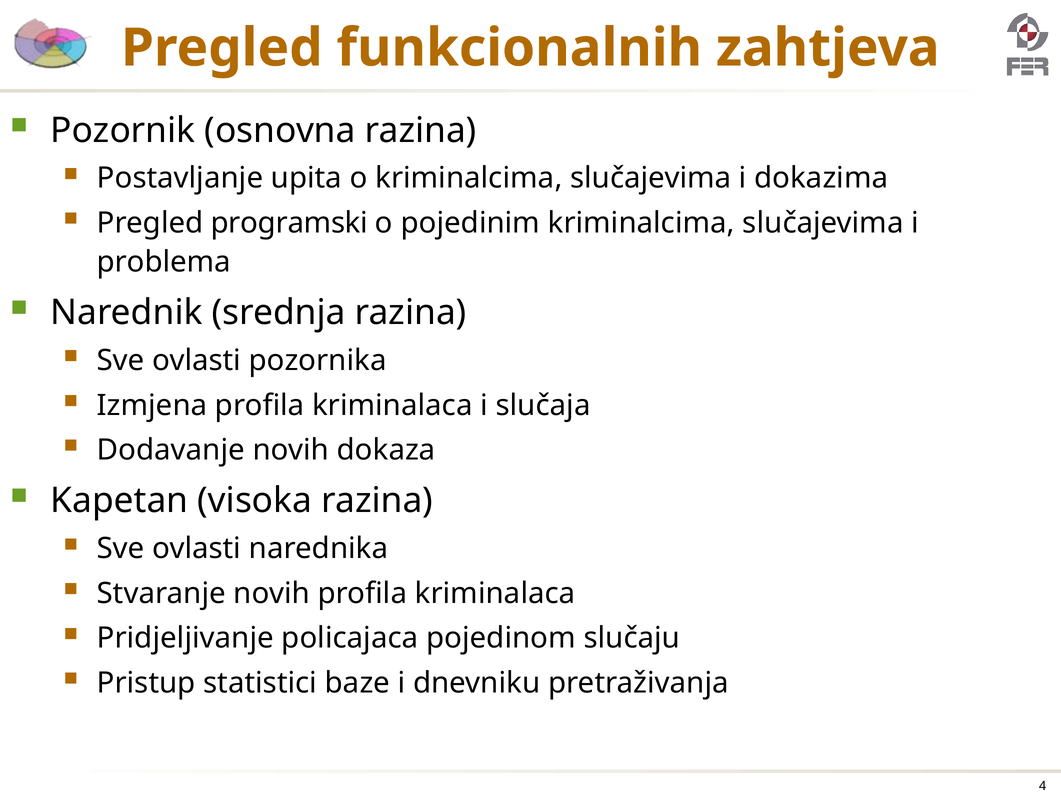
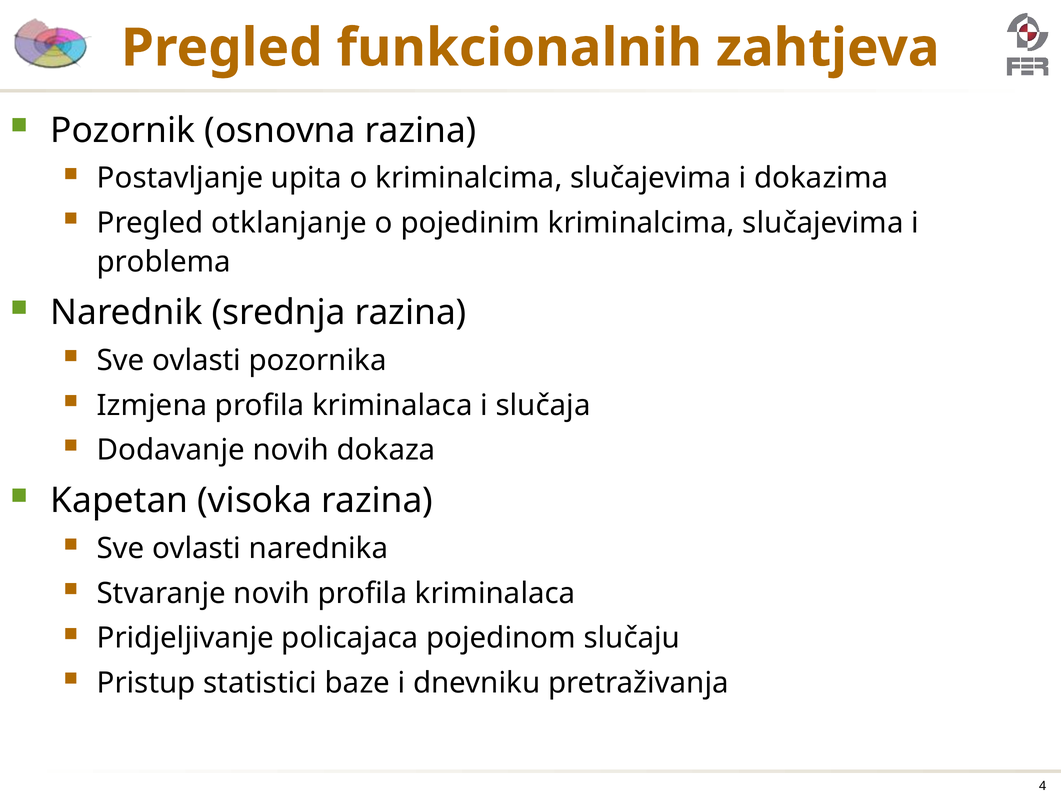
programski: programski -> otklanjanje
